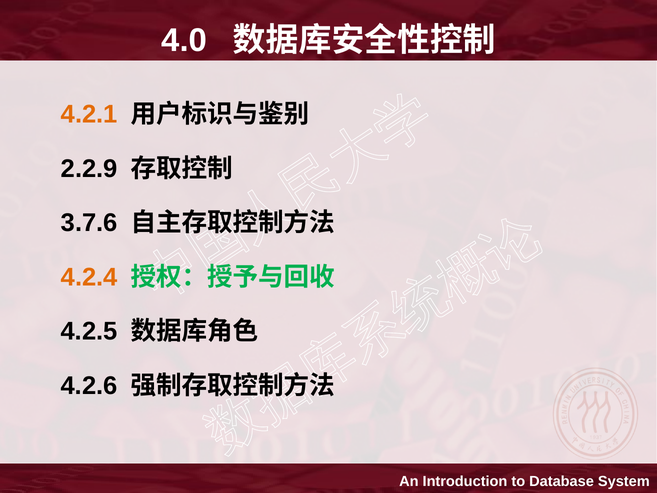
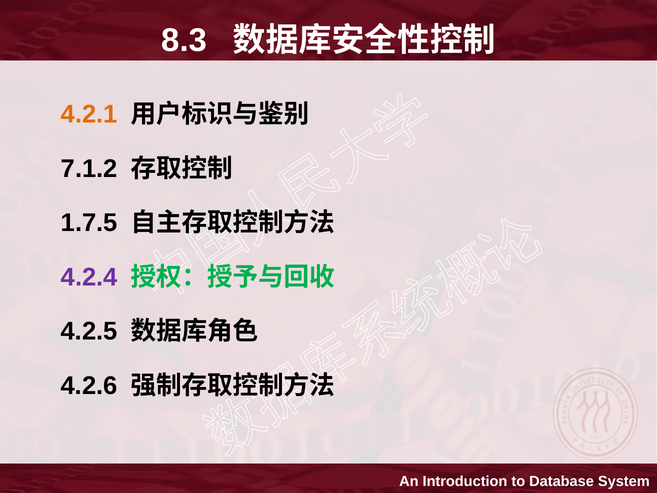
4.0: 4.0 -> 8.3
2.2.9: 2.2.9 -> 7.1.2
3.7.6: 3.7.6 -> 1.7.5
4.2.4 colour: orange -> purple
